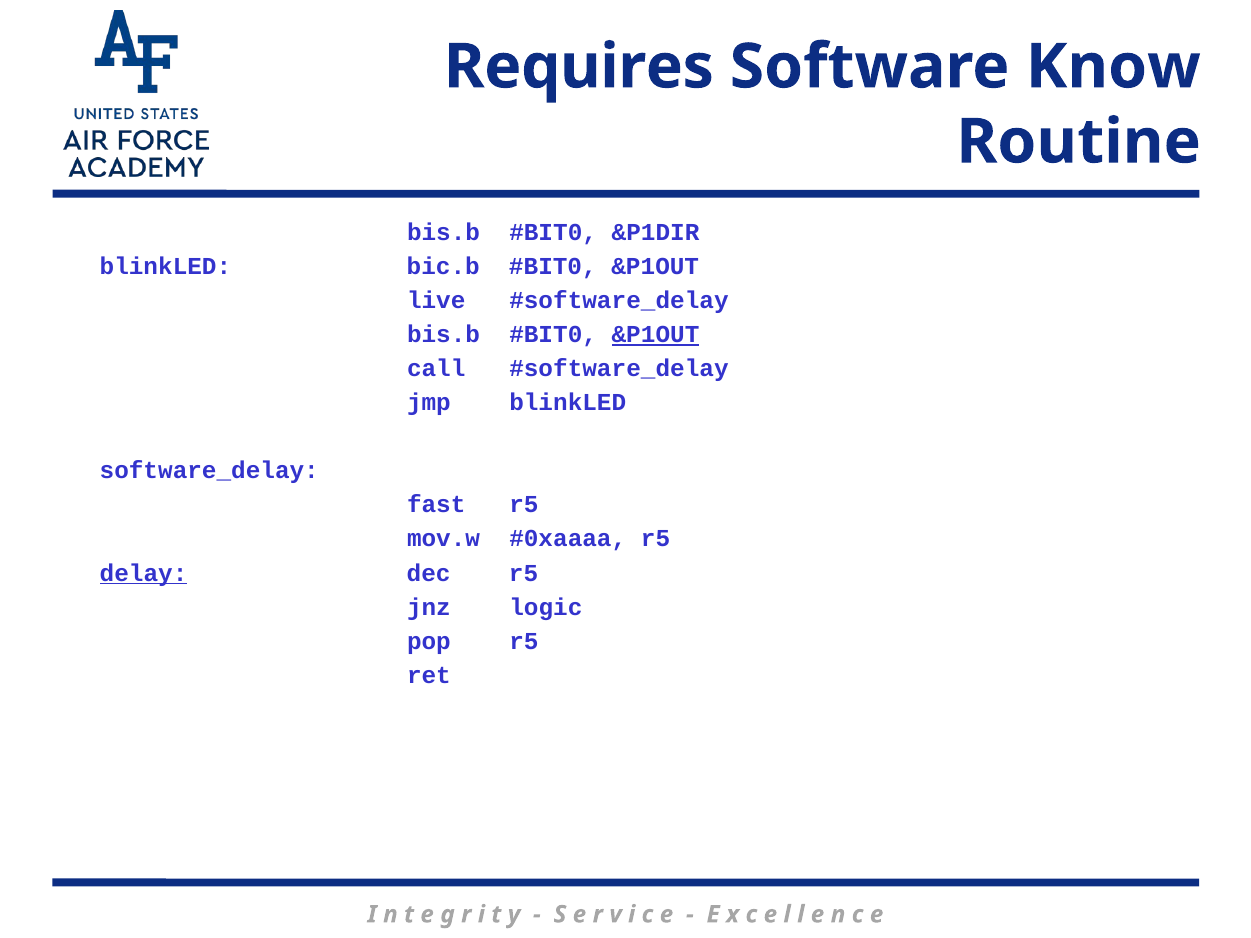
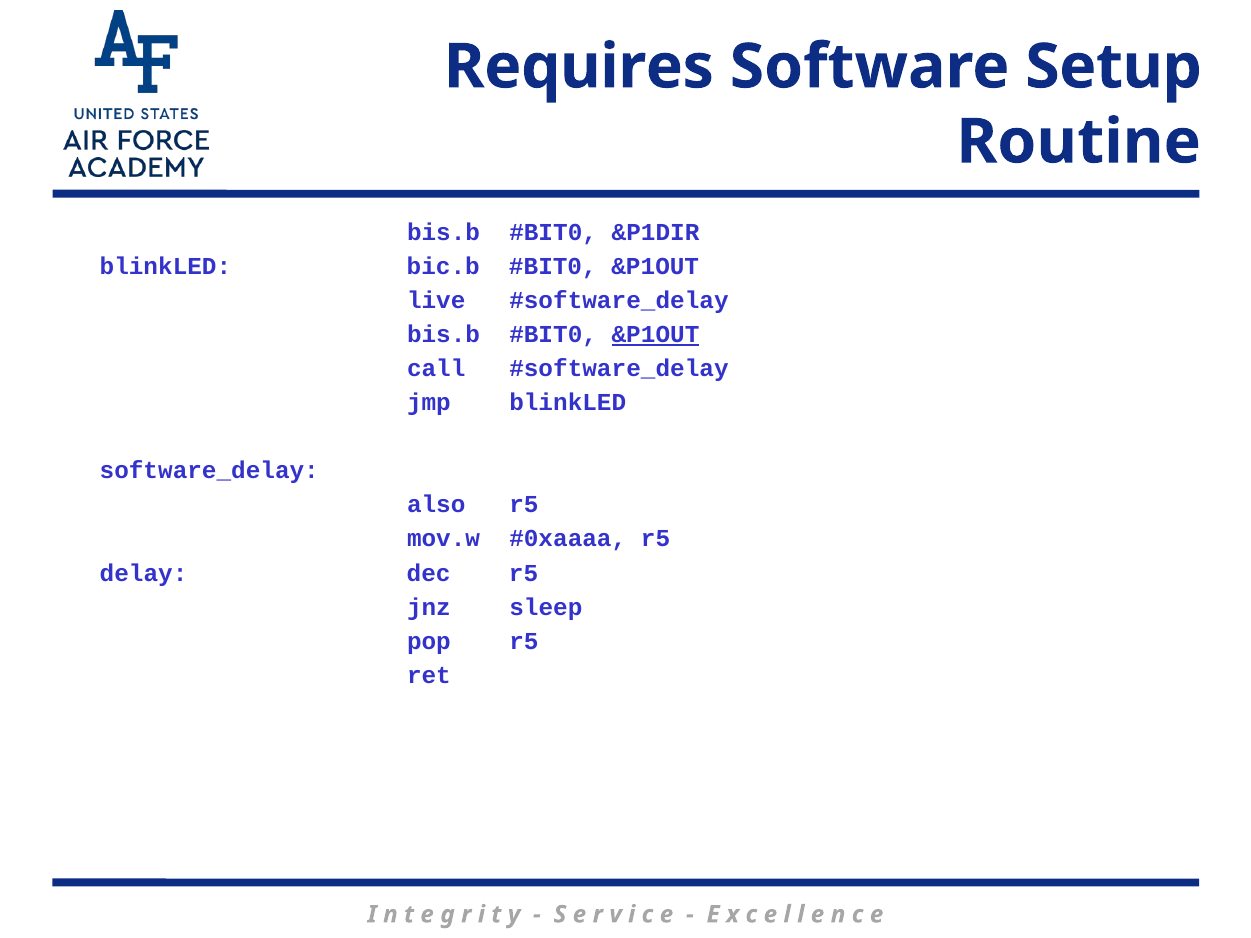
Know: Know -> Setup
fast: fast -> also
delay underline: present -> none
logic: logic -> sleep
